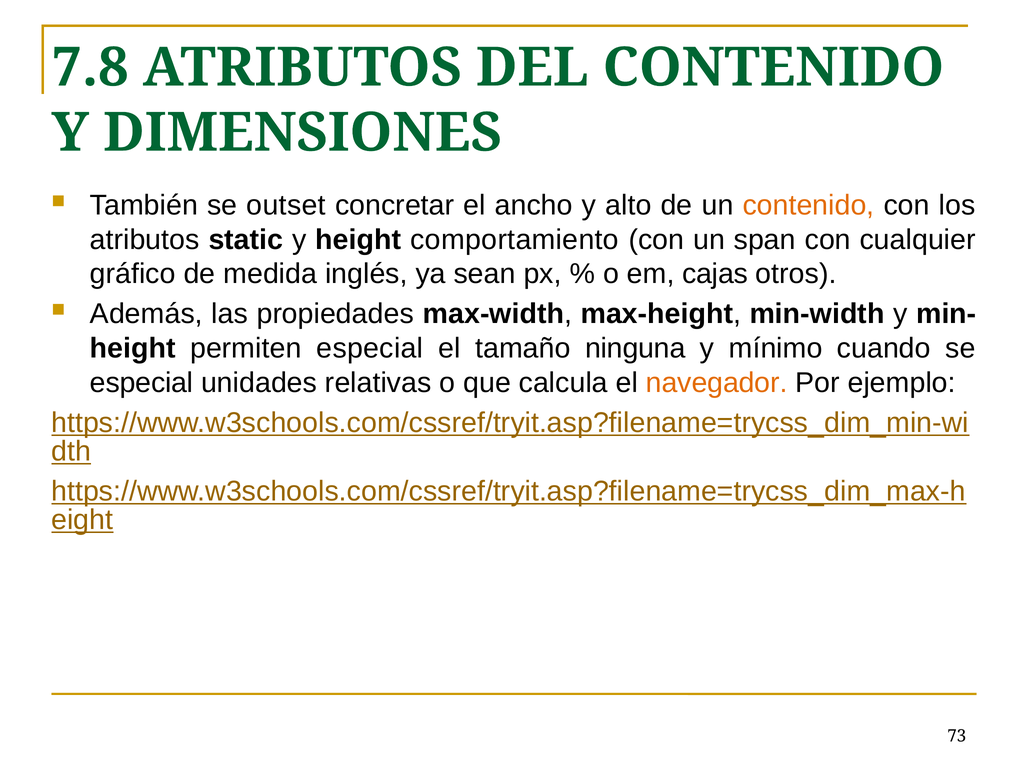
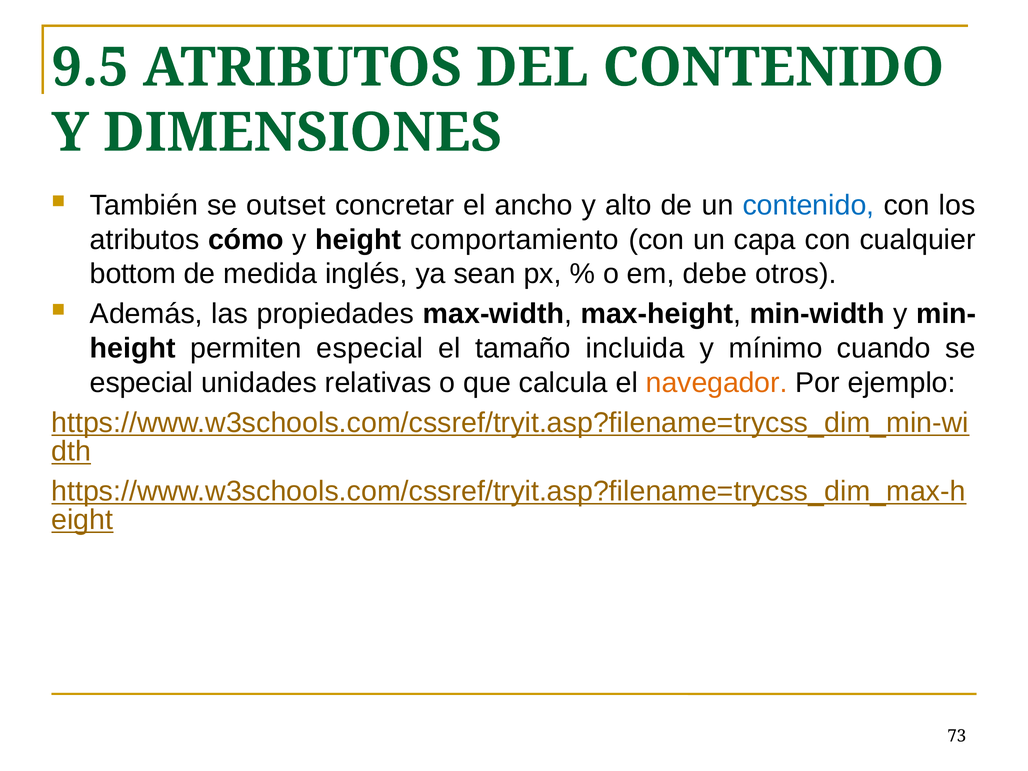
7.8: 7.8 -> 9.5
contenido at (808, 205) colour: orange -> blue
static: static -> cómo
span: span -> capa
gráfico: gráfico -> bottom
cajas: cajas -> debe
ninguna: ninguna -> incluida
